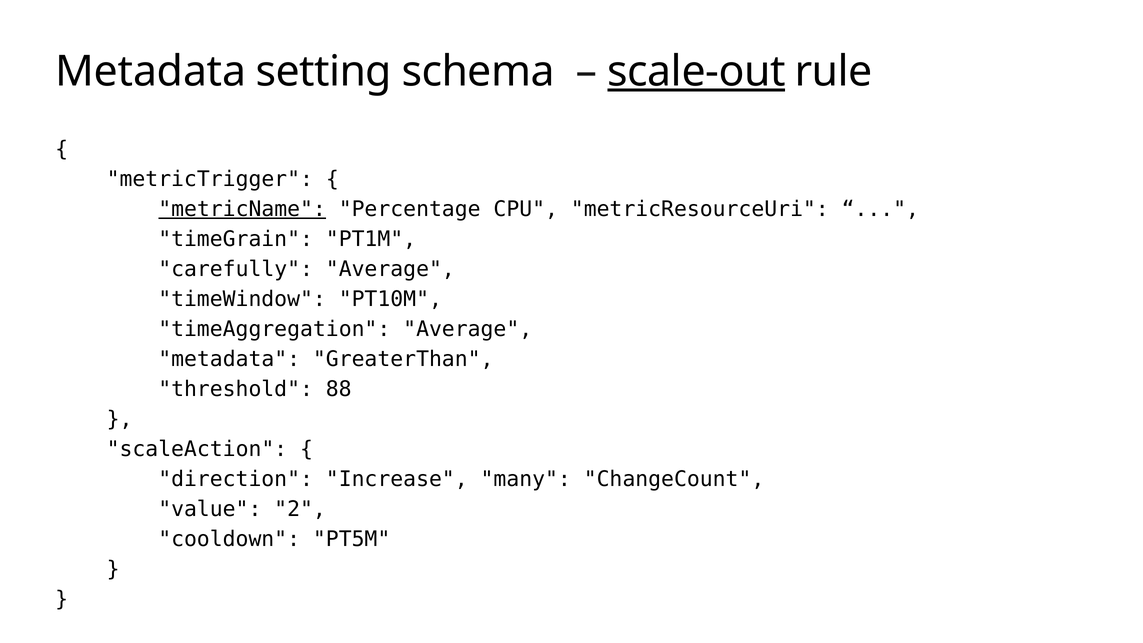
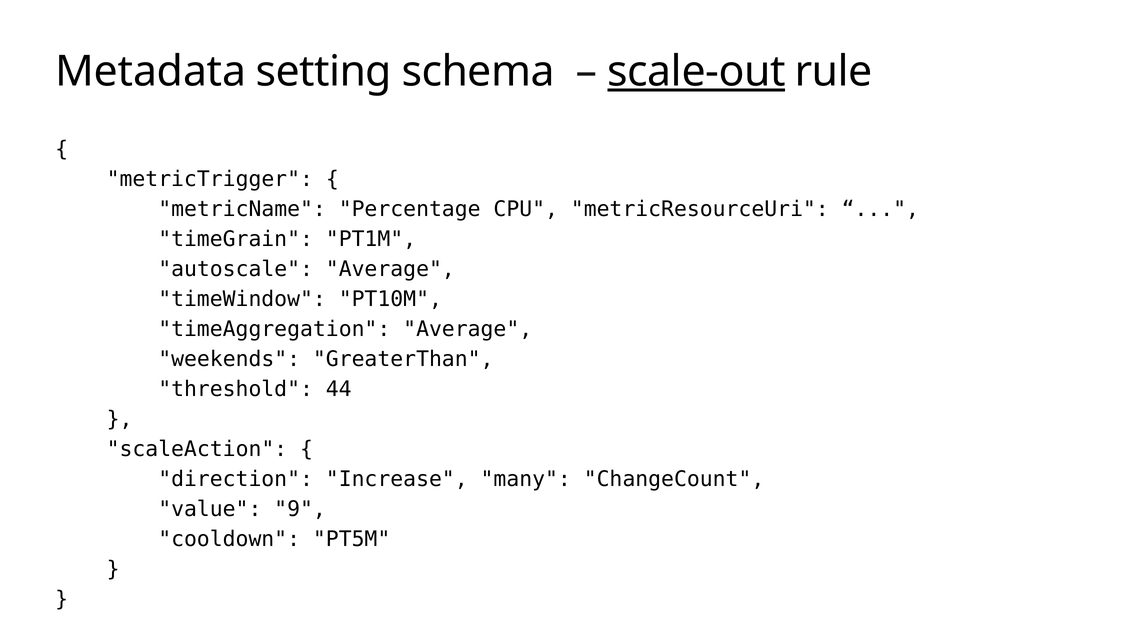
metricName underline: present -> none
carefully: carefully -> autoscale
metadata at (229, 359): metadata -> weekends
88: 88 -> 44
2: 2 -> 9
